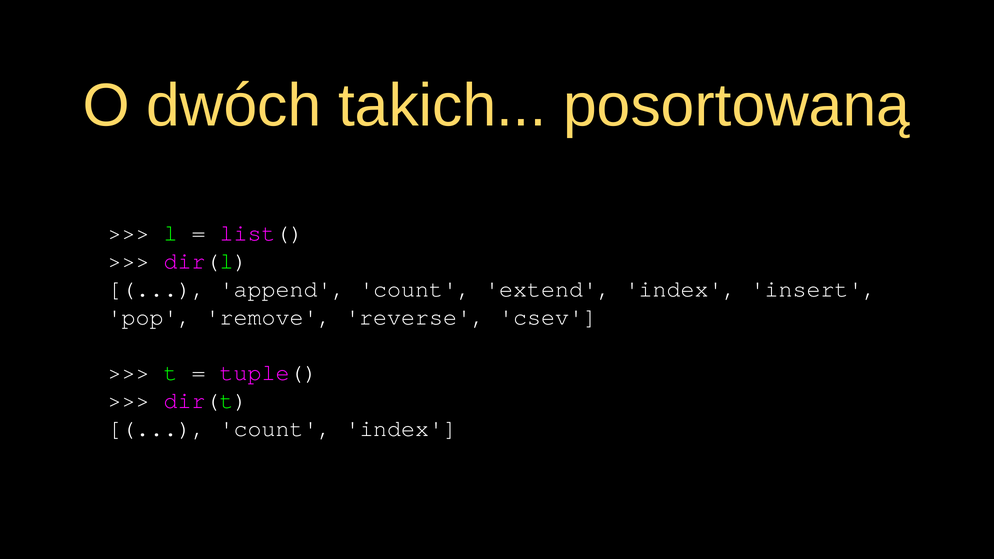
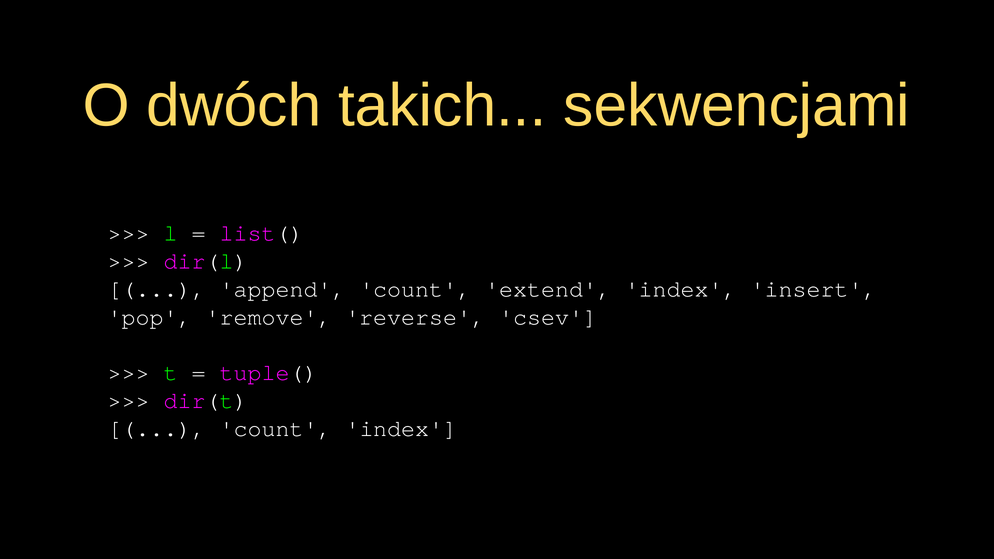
posortowaną: posortowaną -> sekwencjami
